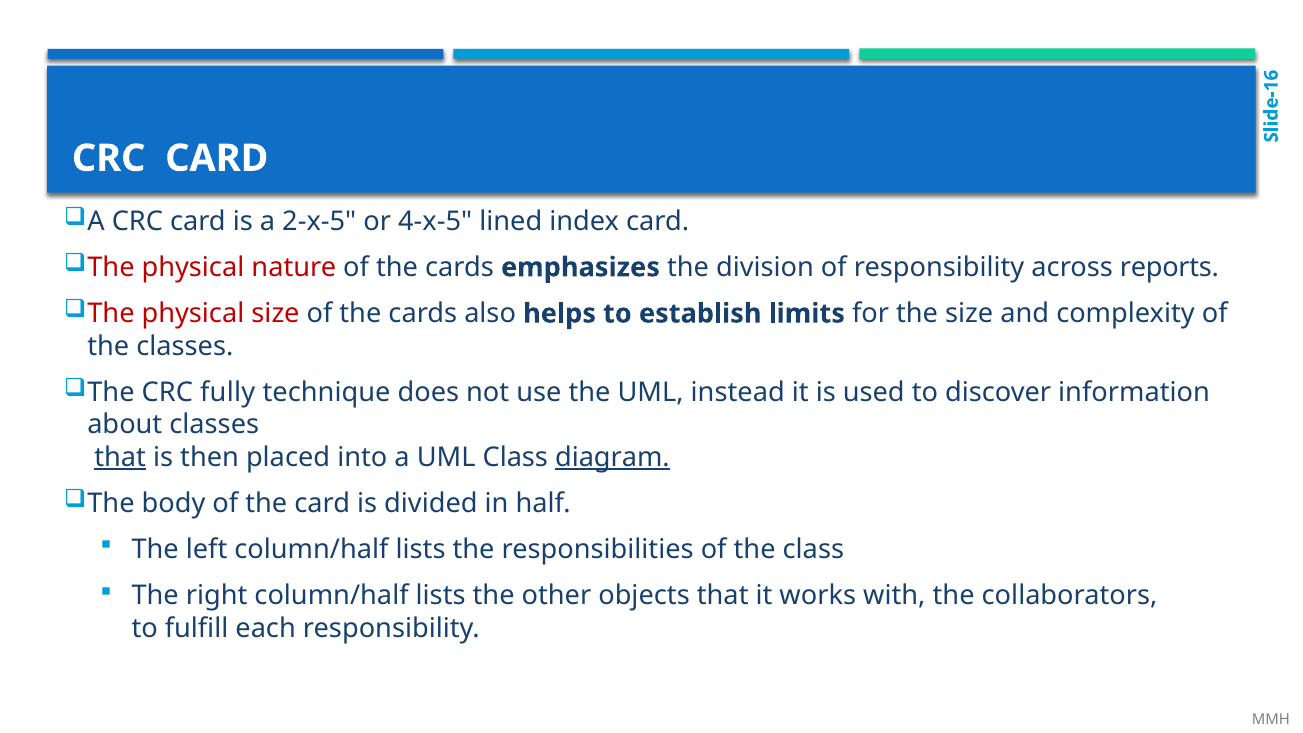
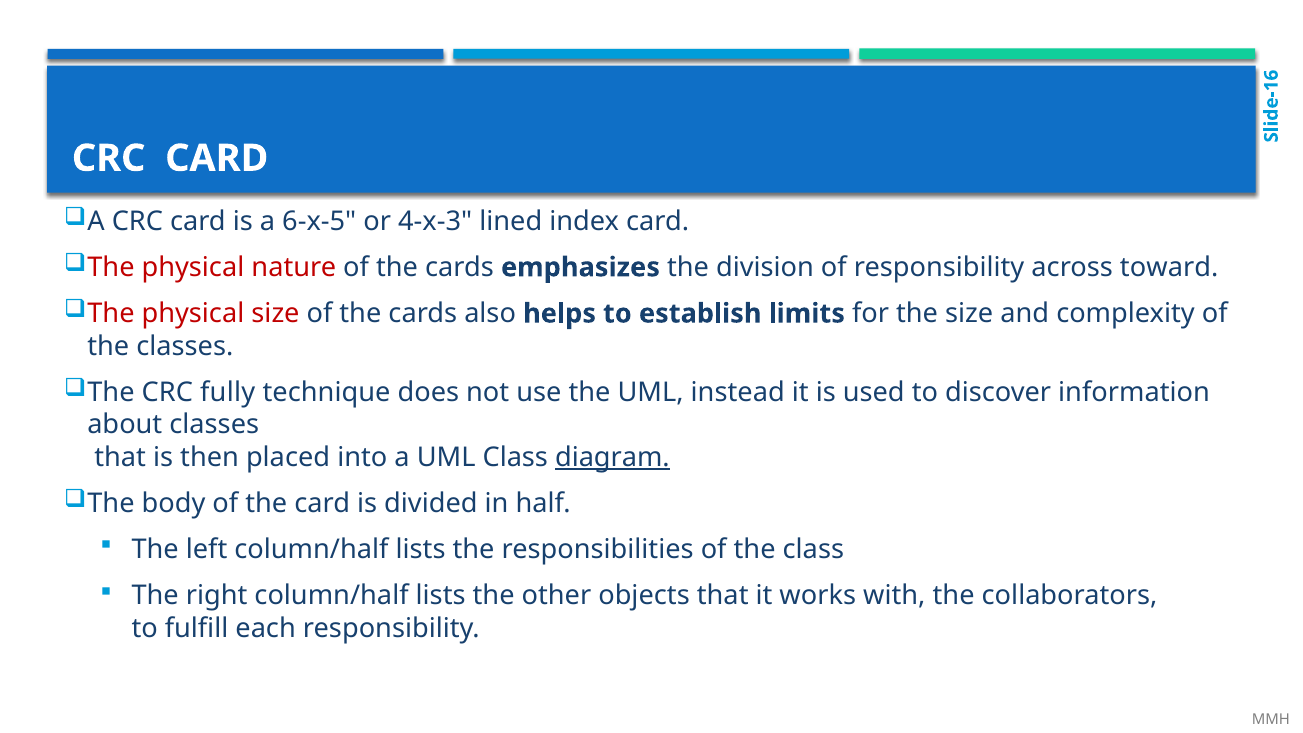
2-x-5: 2-x-5 -> 6-x-5
4-x-5: 4-x-5 -> 4-x-3
reports: reports -> toward
that at (120, 457) underline: present -> none
